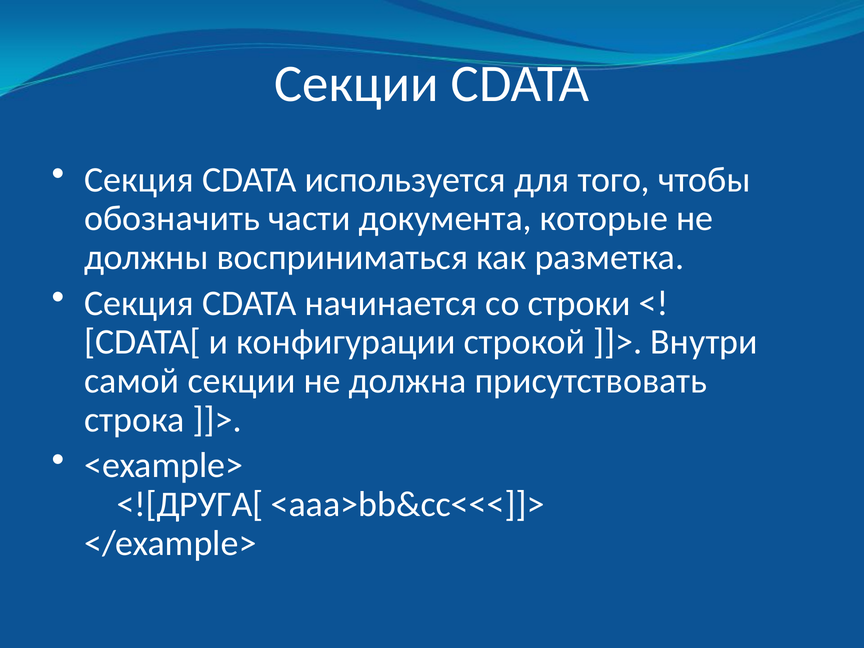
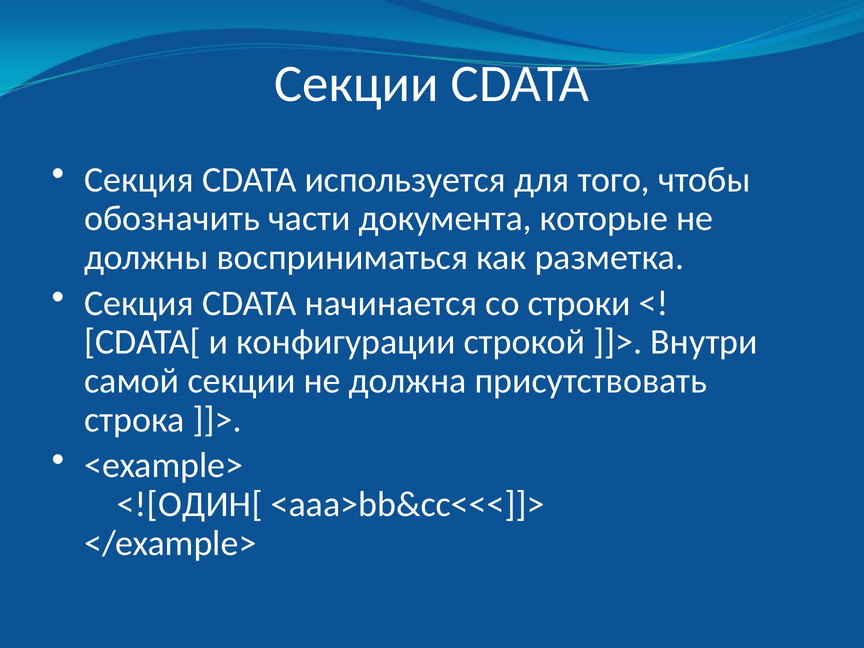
<![ДРУГА[: <![ДРУГА[ -> <![ОДИН[
